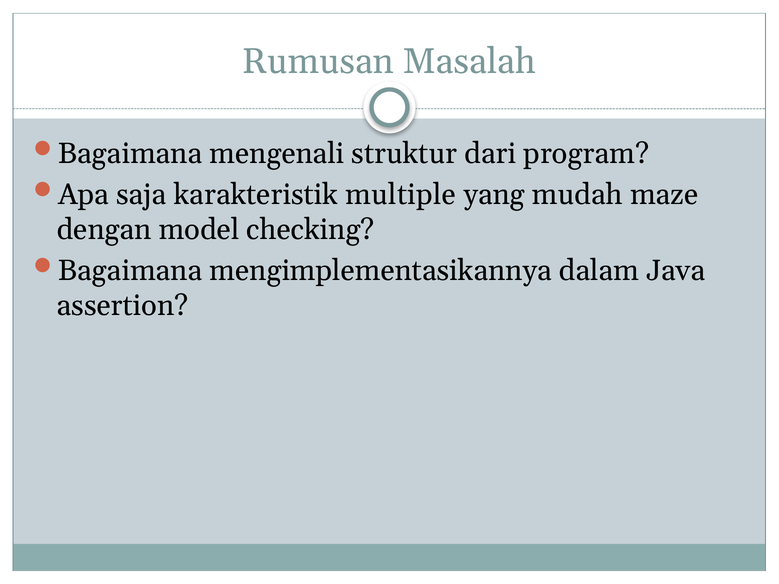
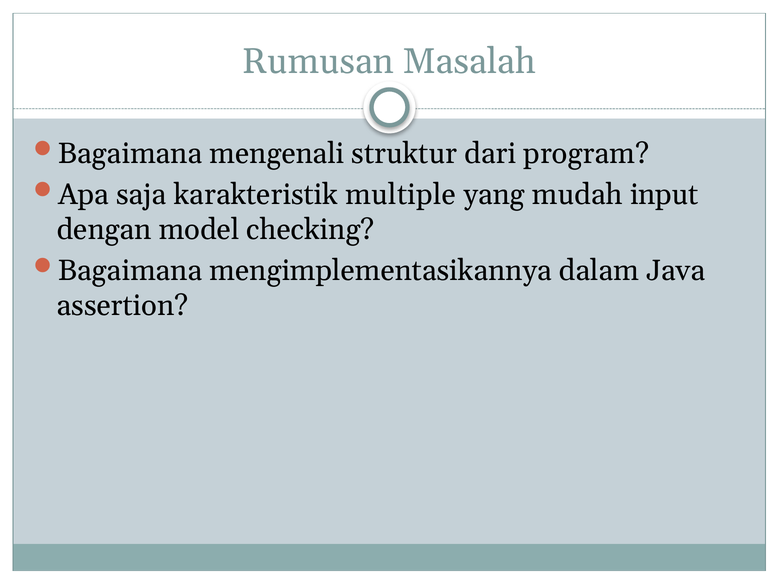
maze: maze -> input
